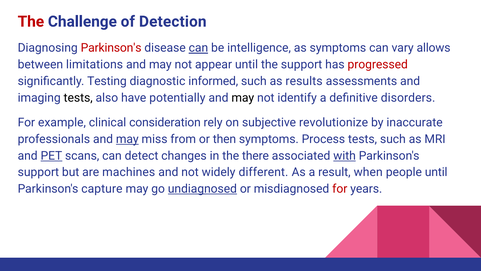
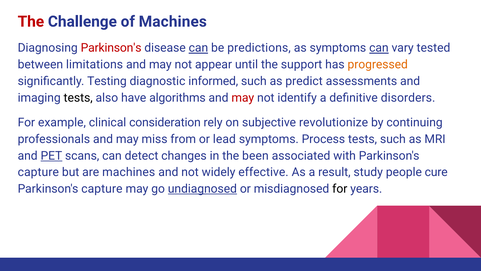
of Detection: Detection -> Machines
intelligence: intelligence -> predictions
can at (379, 48) underline: none -> present
allows: allows -> tested
progressed colour: red -> orange
results: results -> predict
potentially: potentially -> algorithms
may at (243, 98) colour: black -> red
inaccurate: inaccurate -> continuing
may at (127, 139) underline: present -> none
then: then -> lead
there: there -> been
with underline: present -> none
support at (38, 172): support -> capture
different: different -> effective
when: when -> study
people until: until -> cure
for at (340, 189) colour: red -> black
